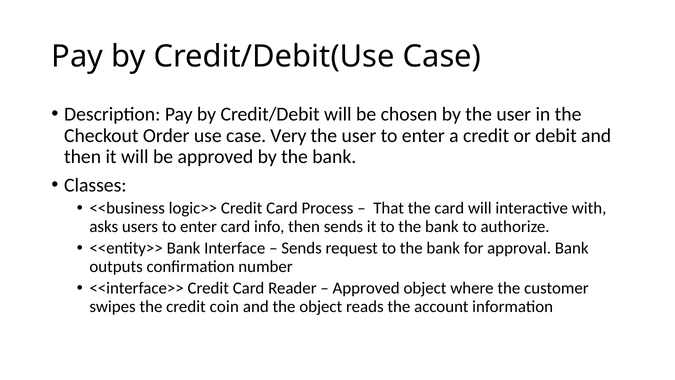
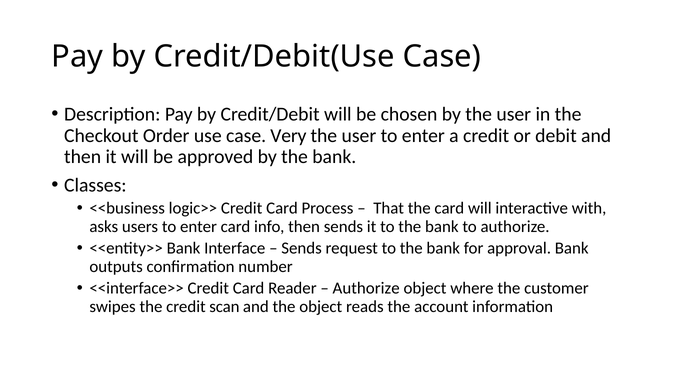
Approved at (366, 288): Approved -> Authorize
coin: coin -> scan
